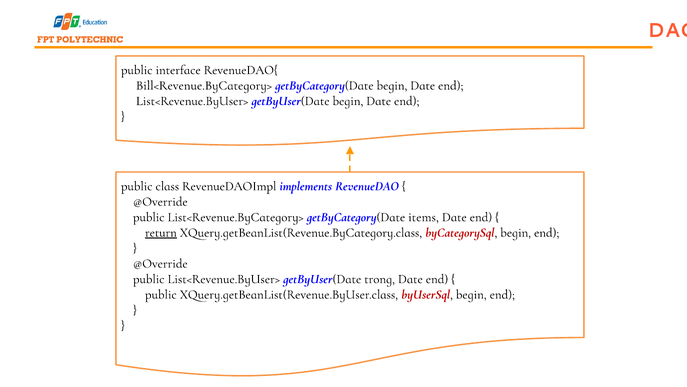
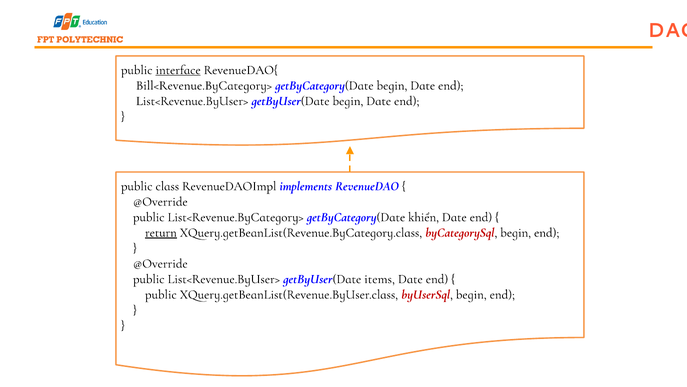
interface underline: none -> present
items: items -> khiển
trong: trong -> items
